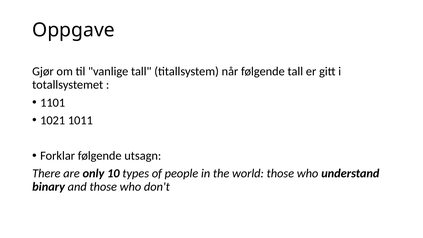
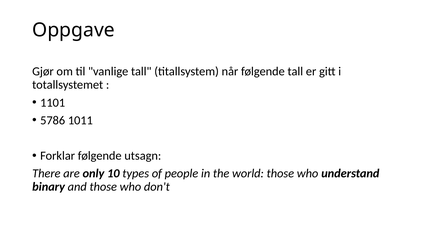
1021: 1021 -> 5786
